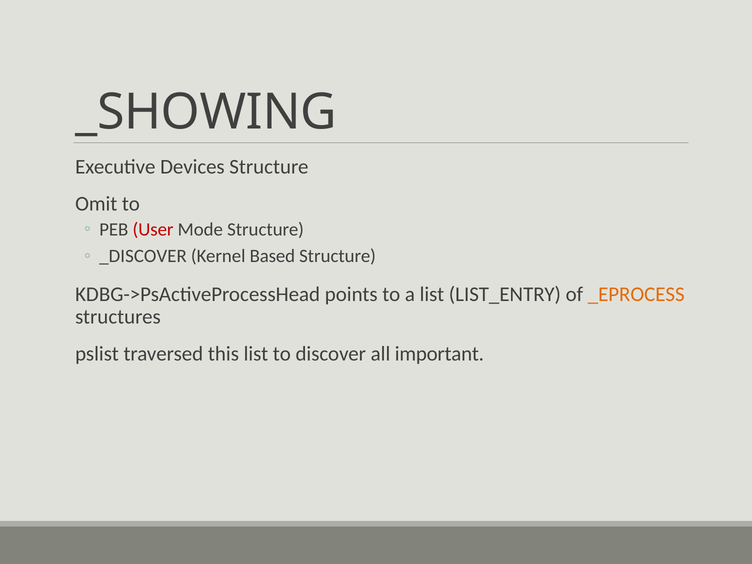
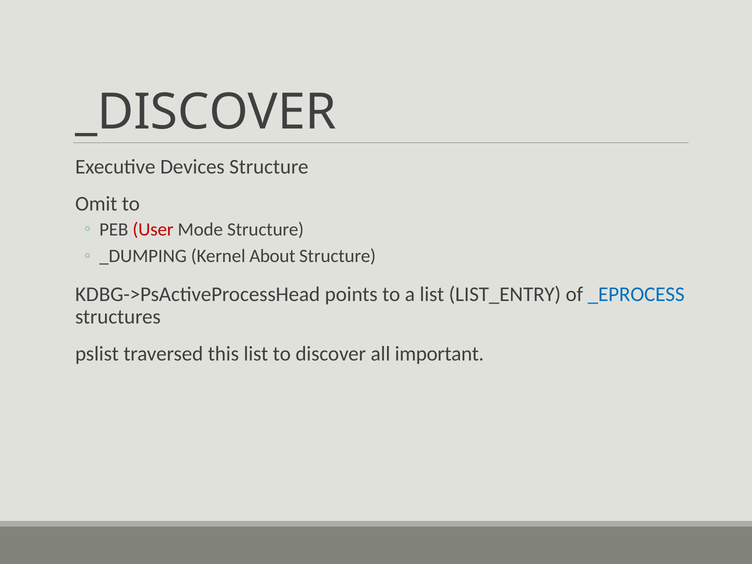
_SHOWING: _SHOWING -> _DISCOVER
_DISCOVER: _DISCOVER -> _DUMPING
Based: Based -> About
_EPROCESS colour: orange -> blue
